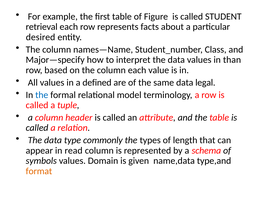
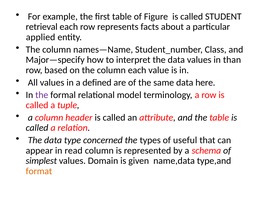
desired: desired -> applied
legal: legal -> here
the at (42, 95) colour: blue -> purple
commonly: commonly -> concerned
length: length -> useful
symbols: symbols -> simplest
